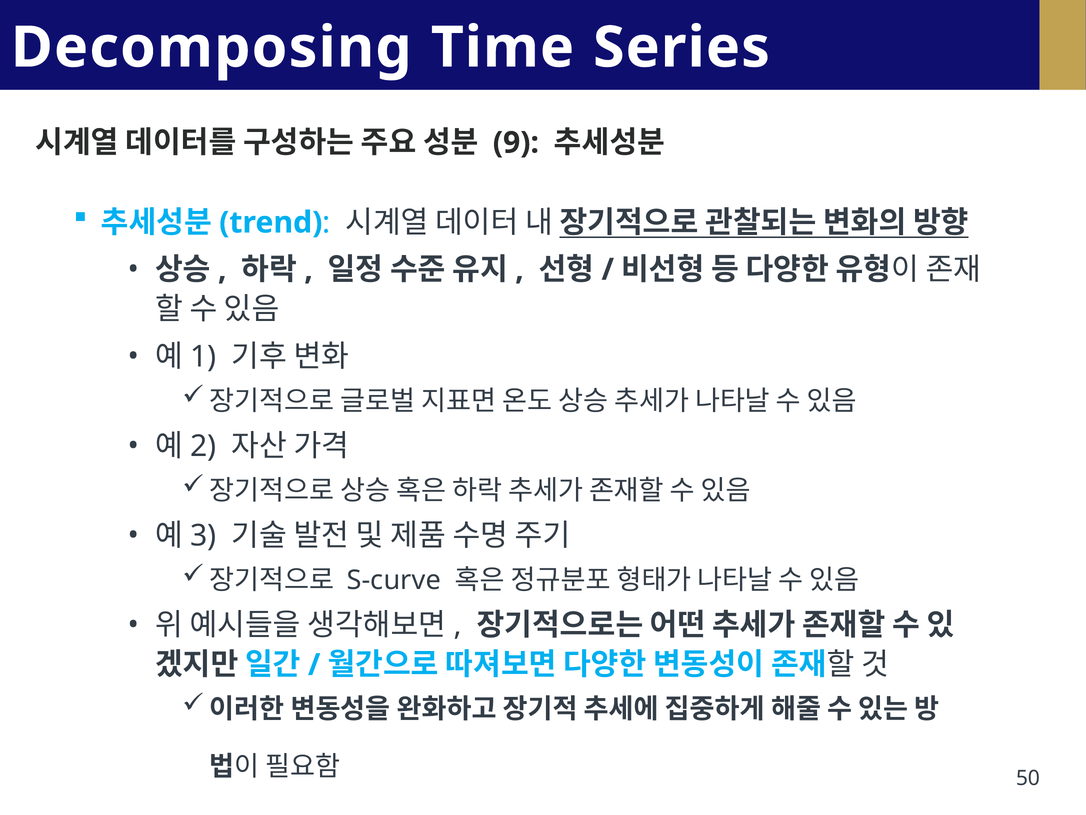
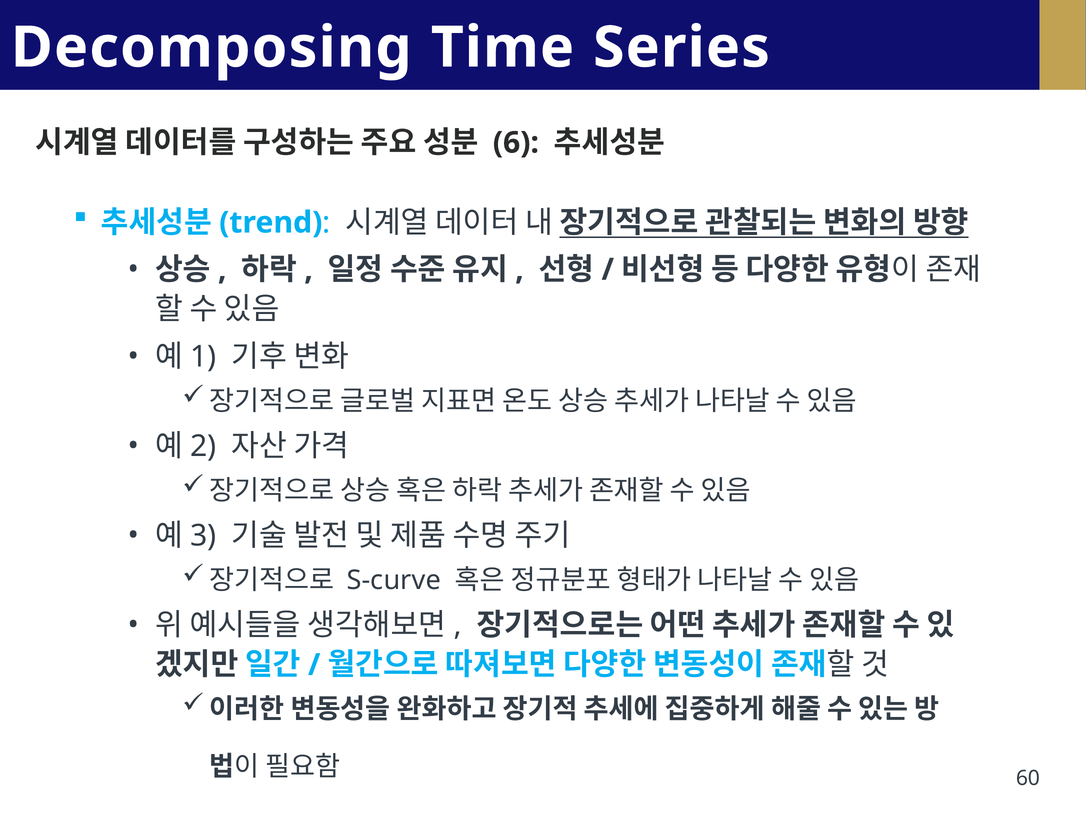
9: 9 -> 6
50: 50 -> 60
